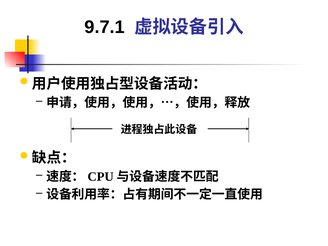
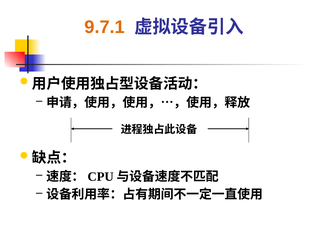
9.7.1 colour: black -> orange
